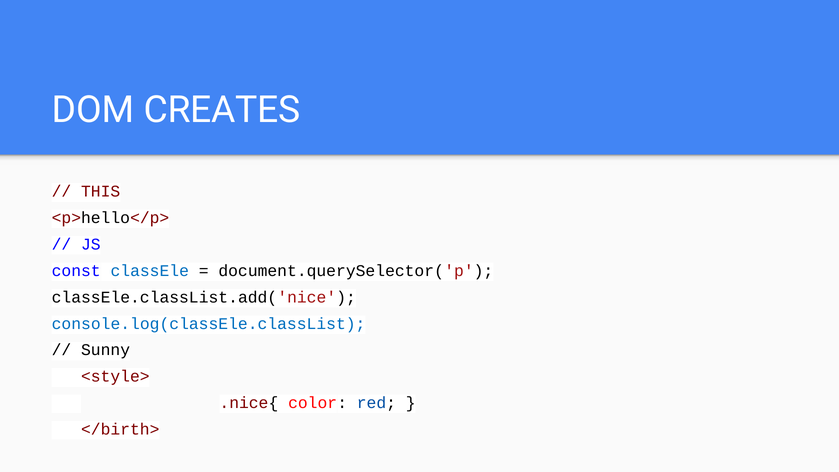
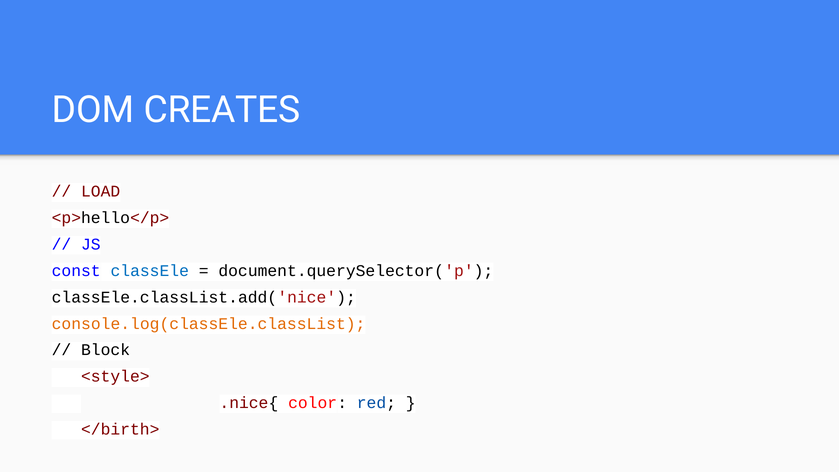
THIS: THIS -> LOAD
console.log(classEle.classList colour: blue -> orange
Sunny: Sunny -> Block
